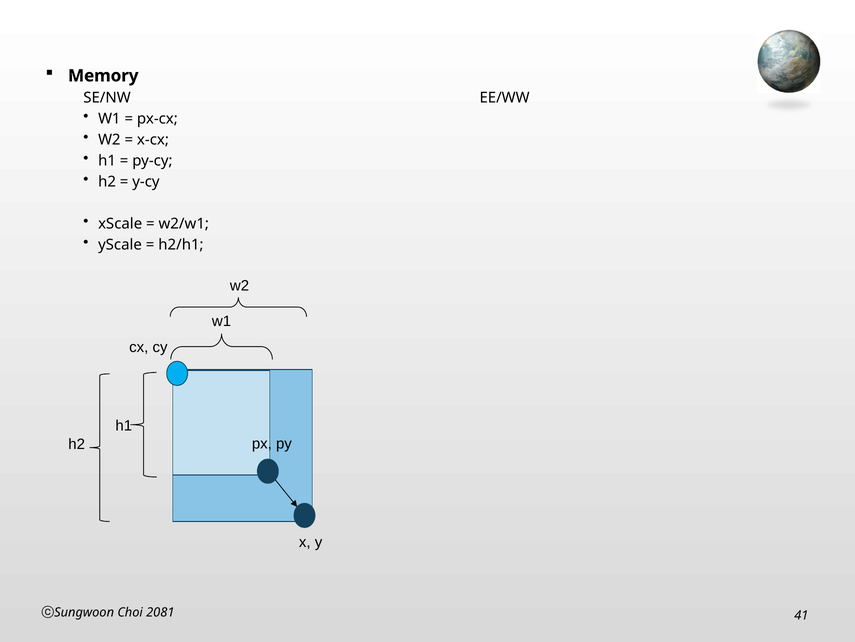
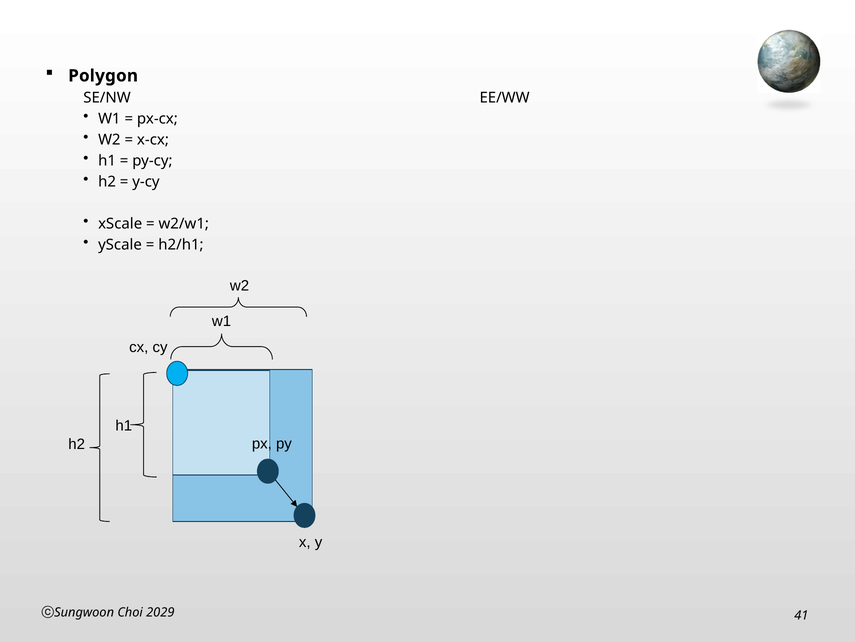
Memory: Memory -> Polygon
2081: 2081 -> 2029
